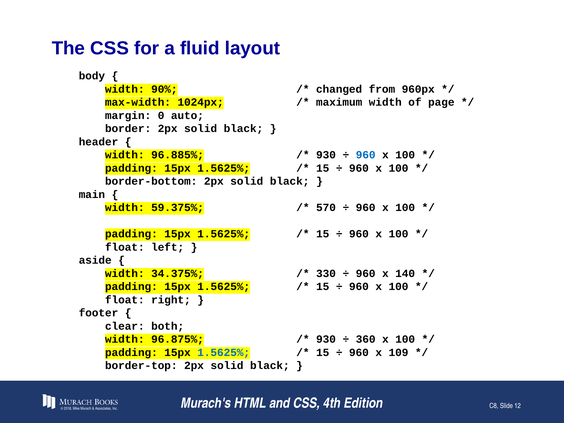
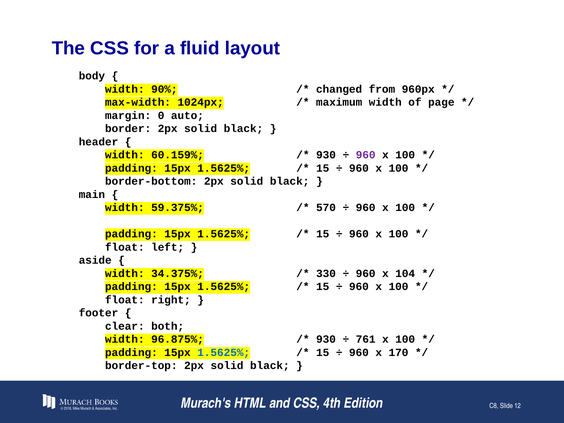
96.885%: 96.885% -> 60.159%
960 at (366, 155) colour: blue -> purple
140: 140 -> 104
360: 360 -> 761
109: 109 -> 170
